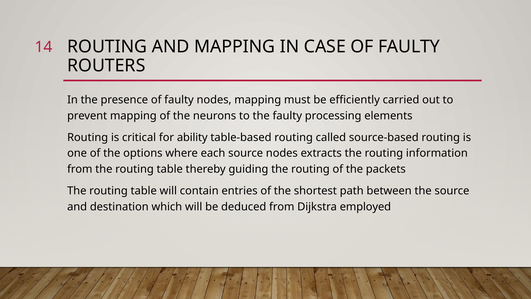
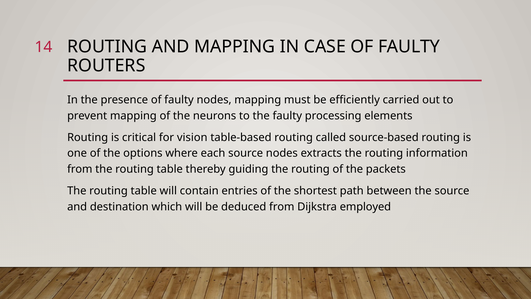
ability: ability -> vision
